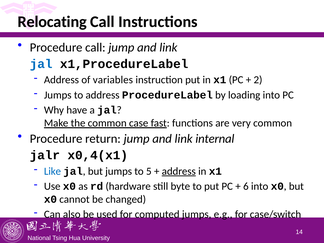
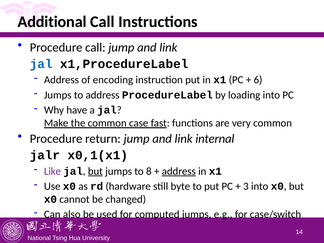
Relocating: Relocating -> Additional
variables: variables -> encoding
2: 2 -> 6
x0,4(x1: x0,4(x1 -> x0,1(x1
Like colour: blue -> purple
but at (95, 171) underline: none -> present
5: 5 -> 8
6: 6 -> 3
